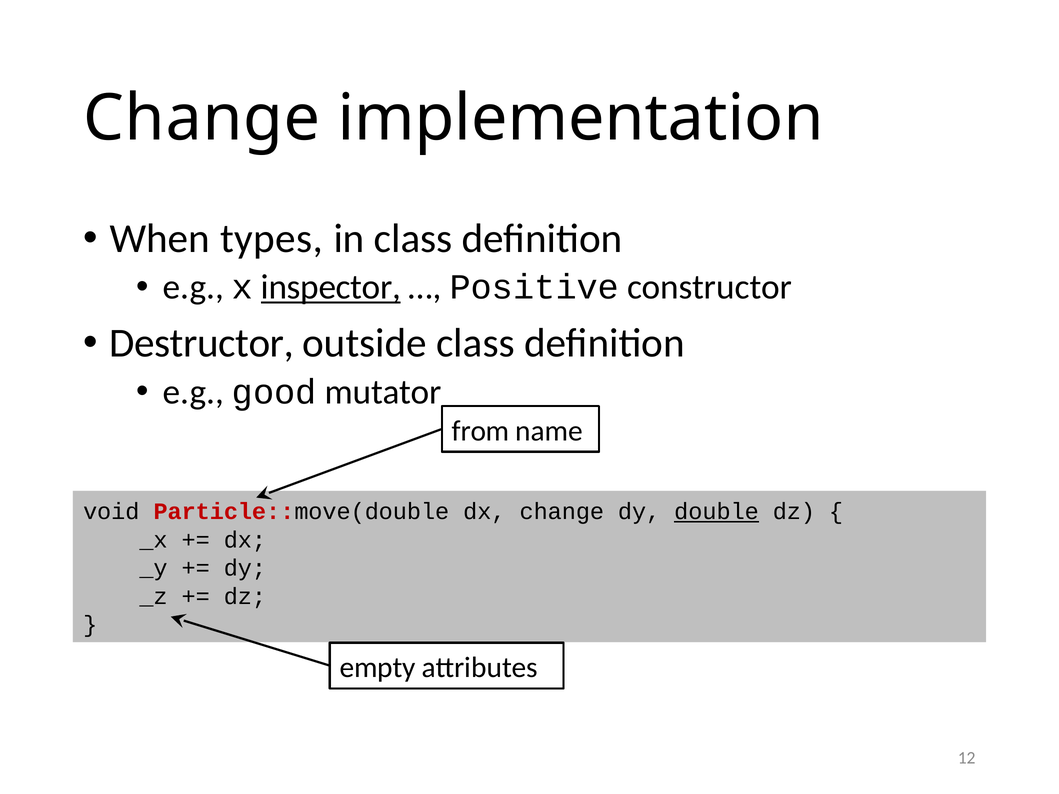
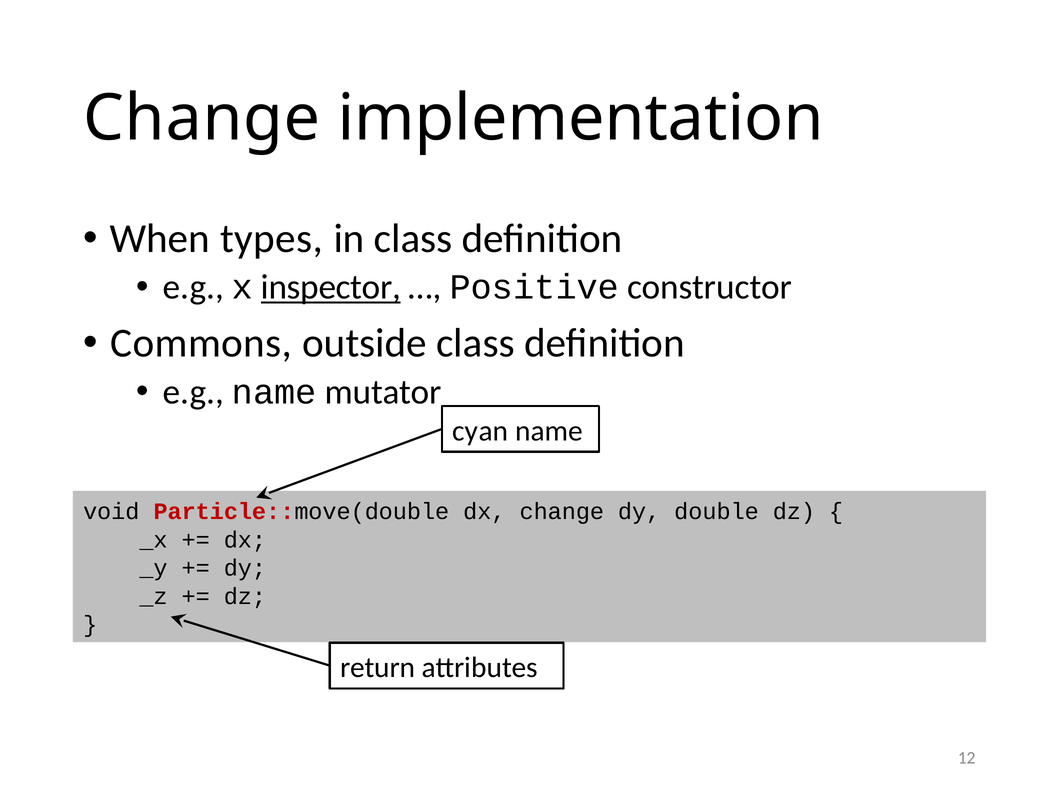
Destructor: Destructor -> Commons
e.g good: good -> name
from: from -> cyan
double underline: present -> none
empty: empty -> return
